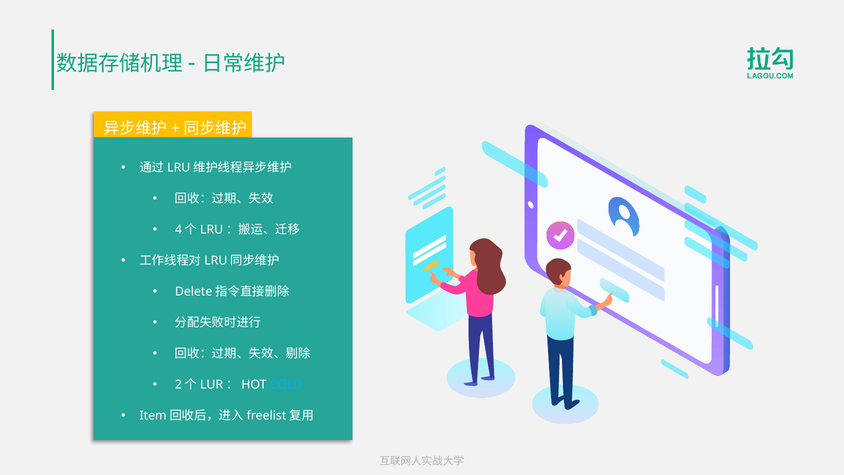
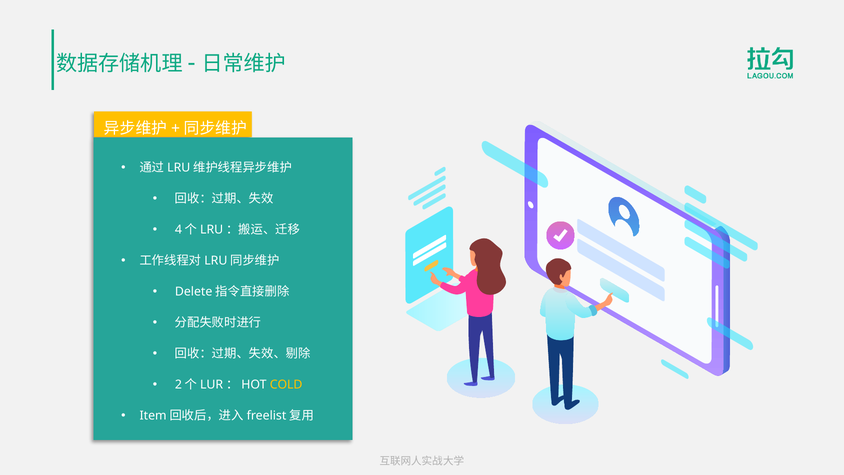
COLD colour: light blue -> yellow
